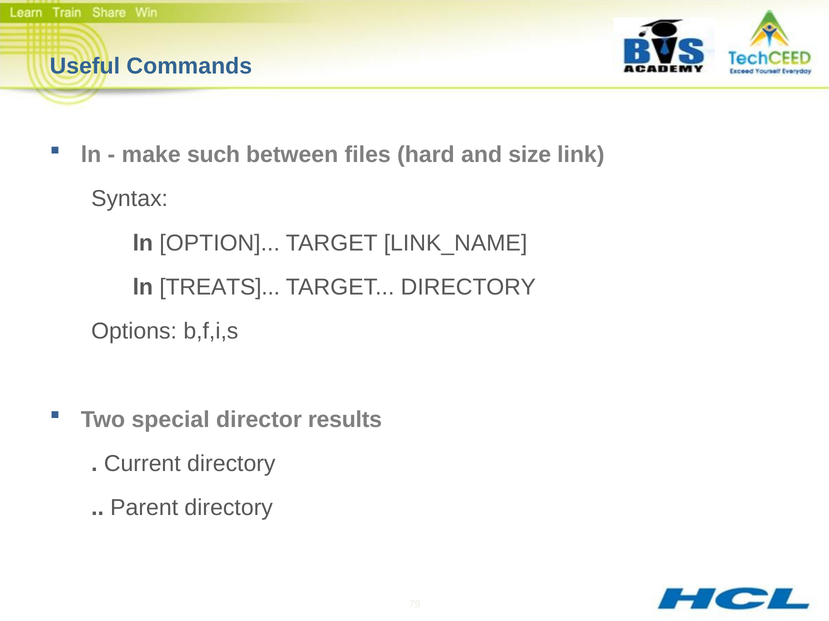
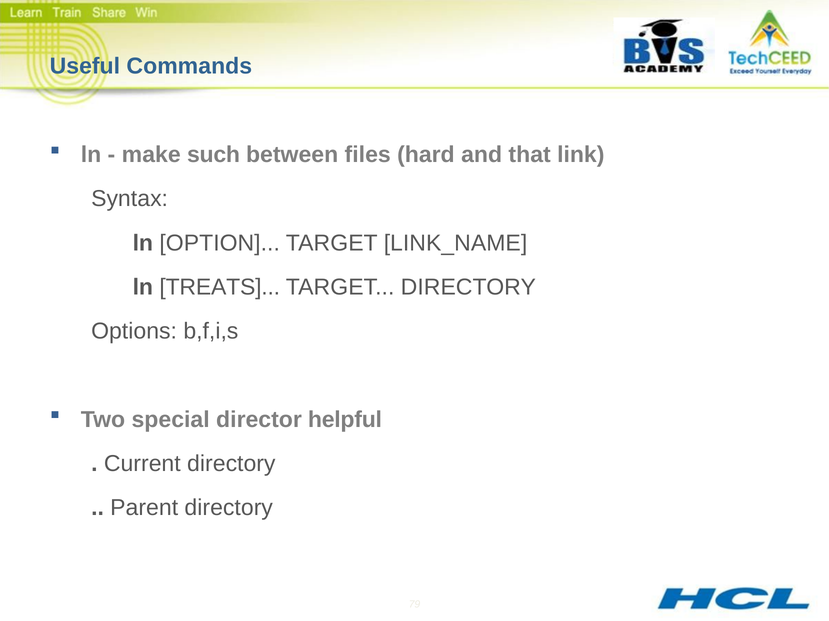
size: size -> that
results: results -> helpful
